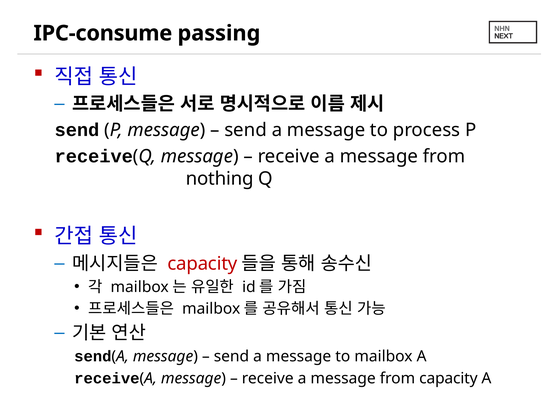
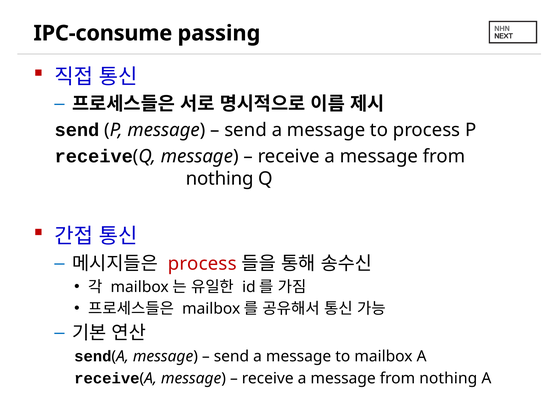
capacity at (202, 264): capacity -> process
capacity at (448, 378): capacity -> nothing
